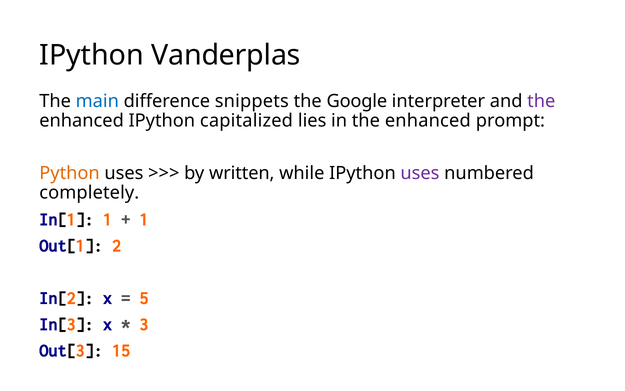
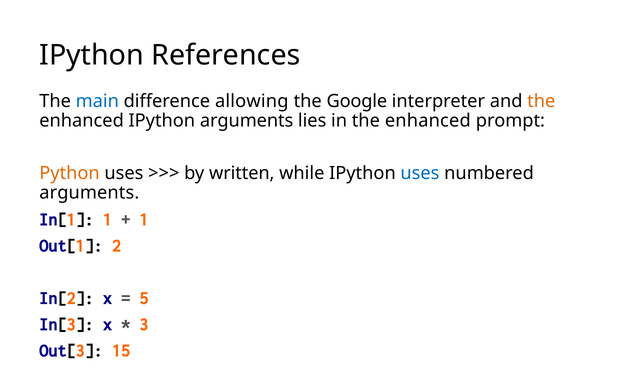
Vanderplas: Vanderplas -> References
snippets: snippets -> allowing
the at (541, 101) colour: purple -> orange
IPython capitalized: capitalized -> arguments
uses at (420, 173) colour: purple -> blue
completely at (89, 193): completely -> arguments
